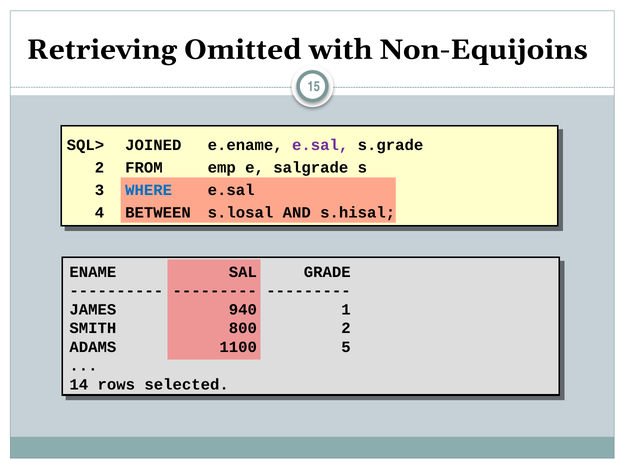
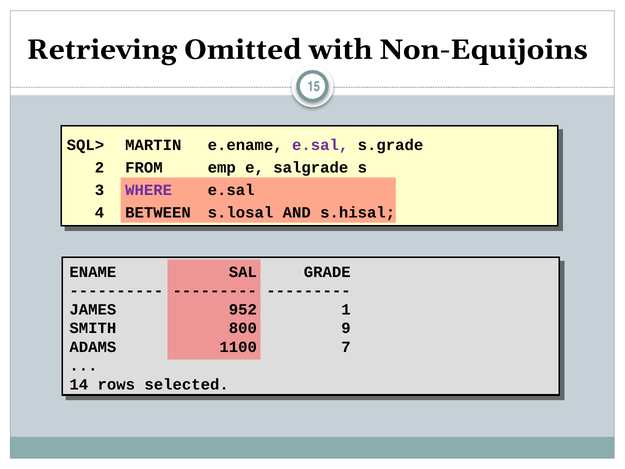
JOINED: JOINED -> MARTIN
WHERE colour: blue -> purple
940: 940 -> 952
800 2: 2 -> 9
5: 5 -> 7
